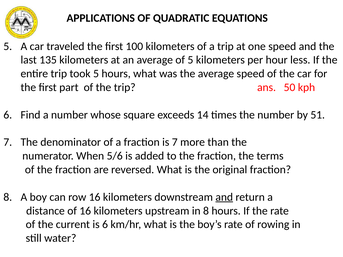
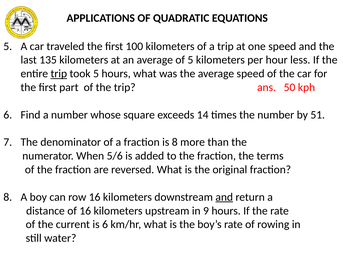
trip at (59, 74) underline: none -> present
is 7: 7 -> 8
in 8: 8 -> 9
